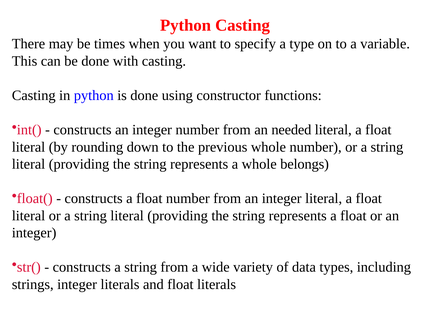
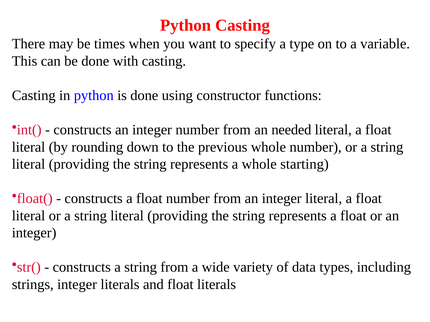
belongs: belongs -> starting
